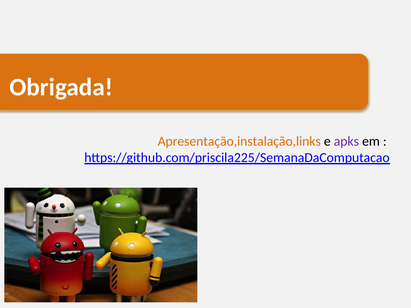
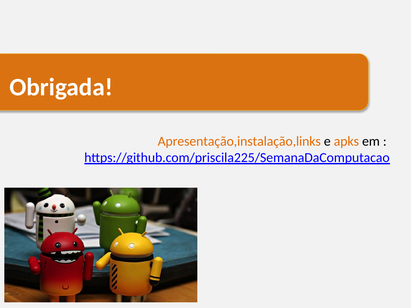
apks colour: purple -> orange
